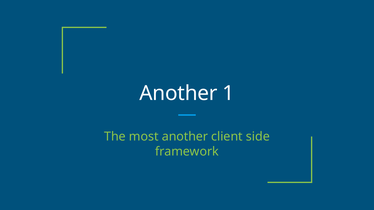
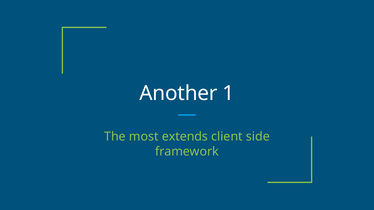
most another: another -> extends
